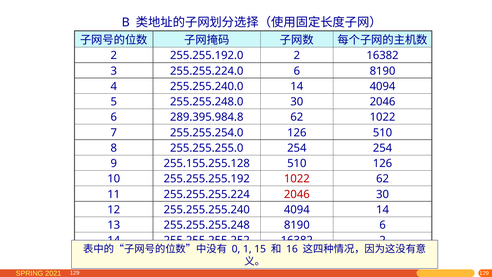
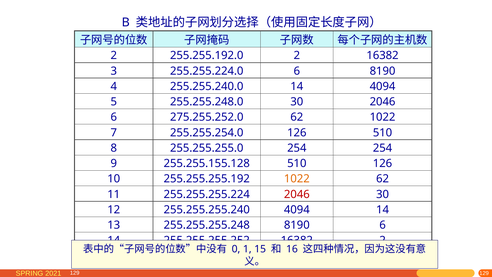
289.395.984.8: 289.395.984.8 -> 275.255.252.0
255.155.255.128: 255.155.255.128 -> 255.255.155.128
1022 at (297, 179) colour: red -> orange
